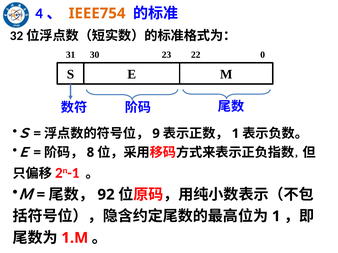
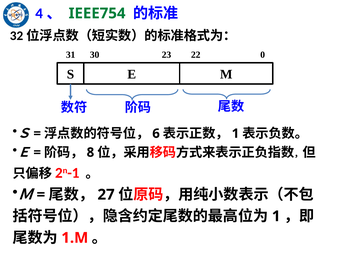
IEEE754 colour: orange -> green
9: 9 -> 6
92: 92 -> 27
